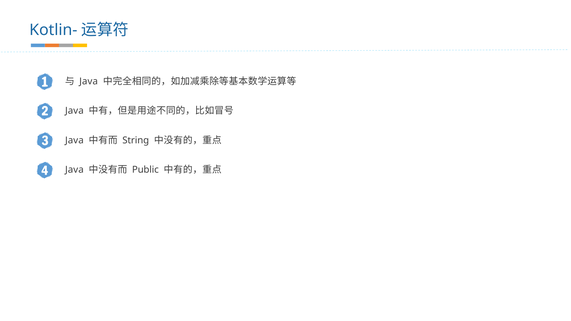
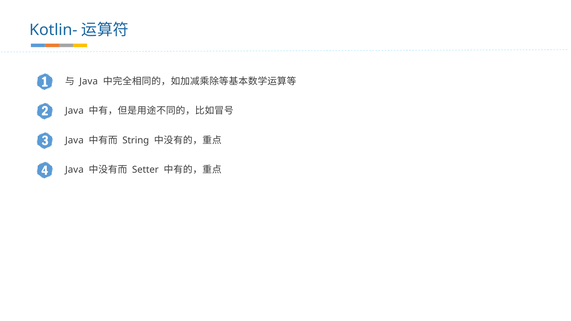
Public: Public -> Setter
